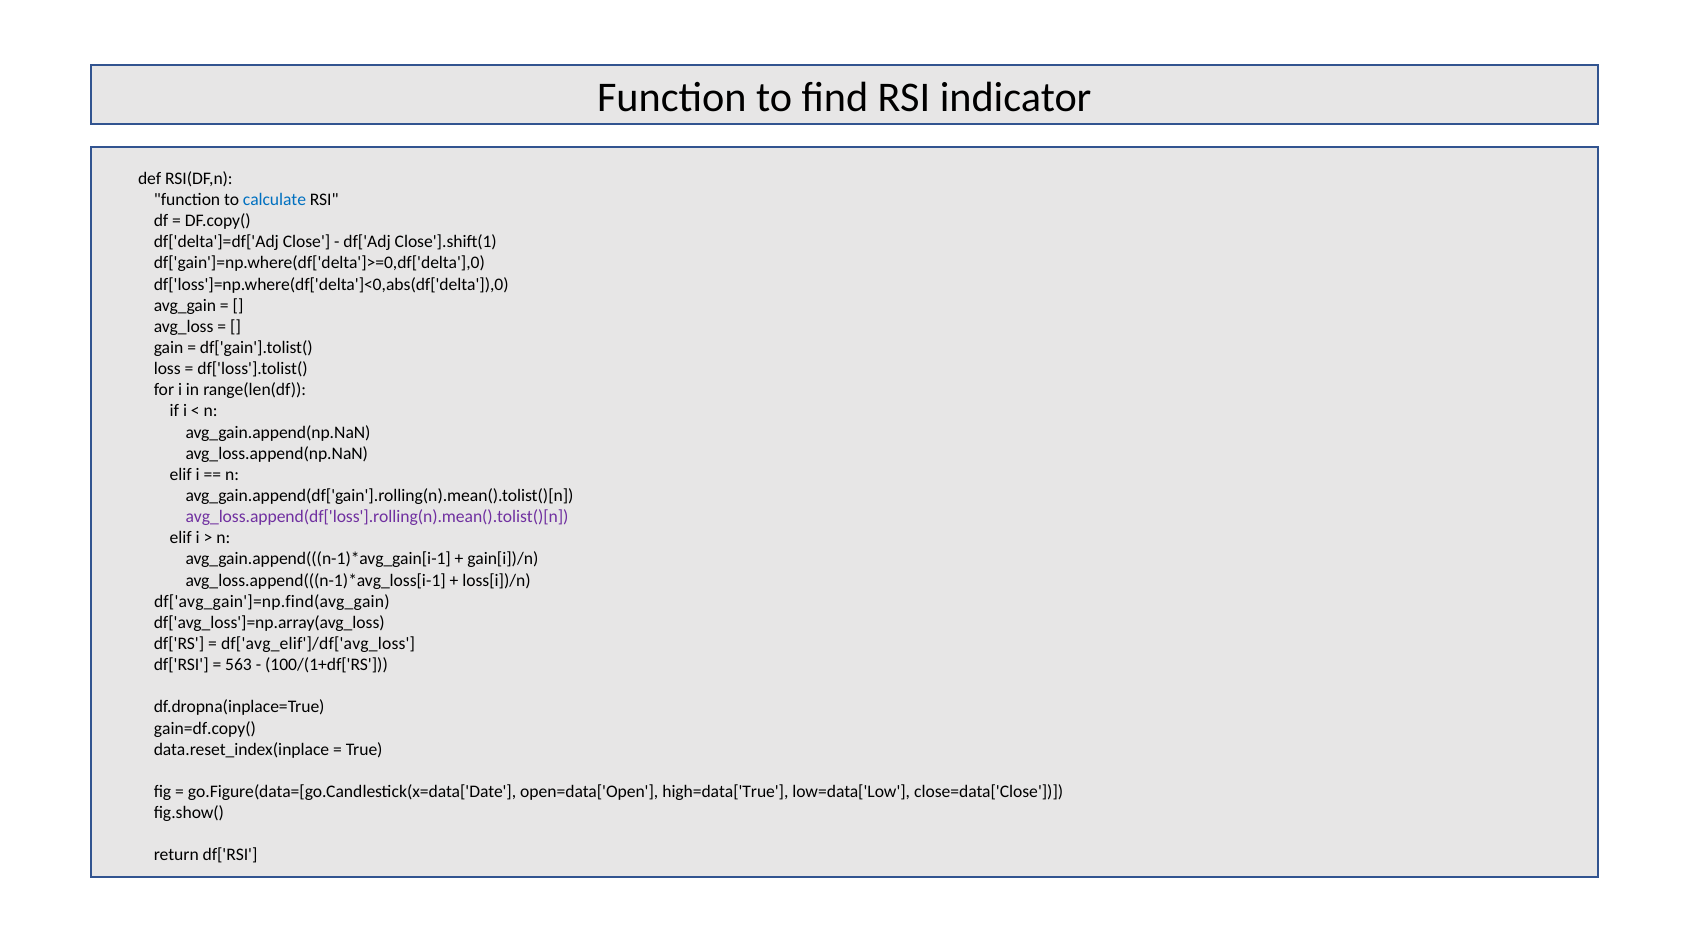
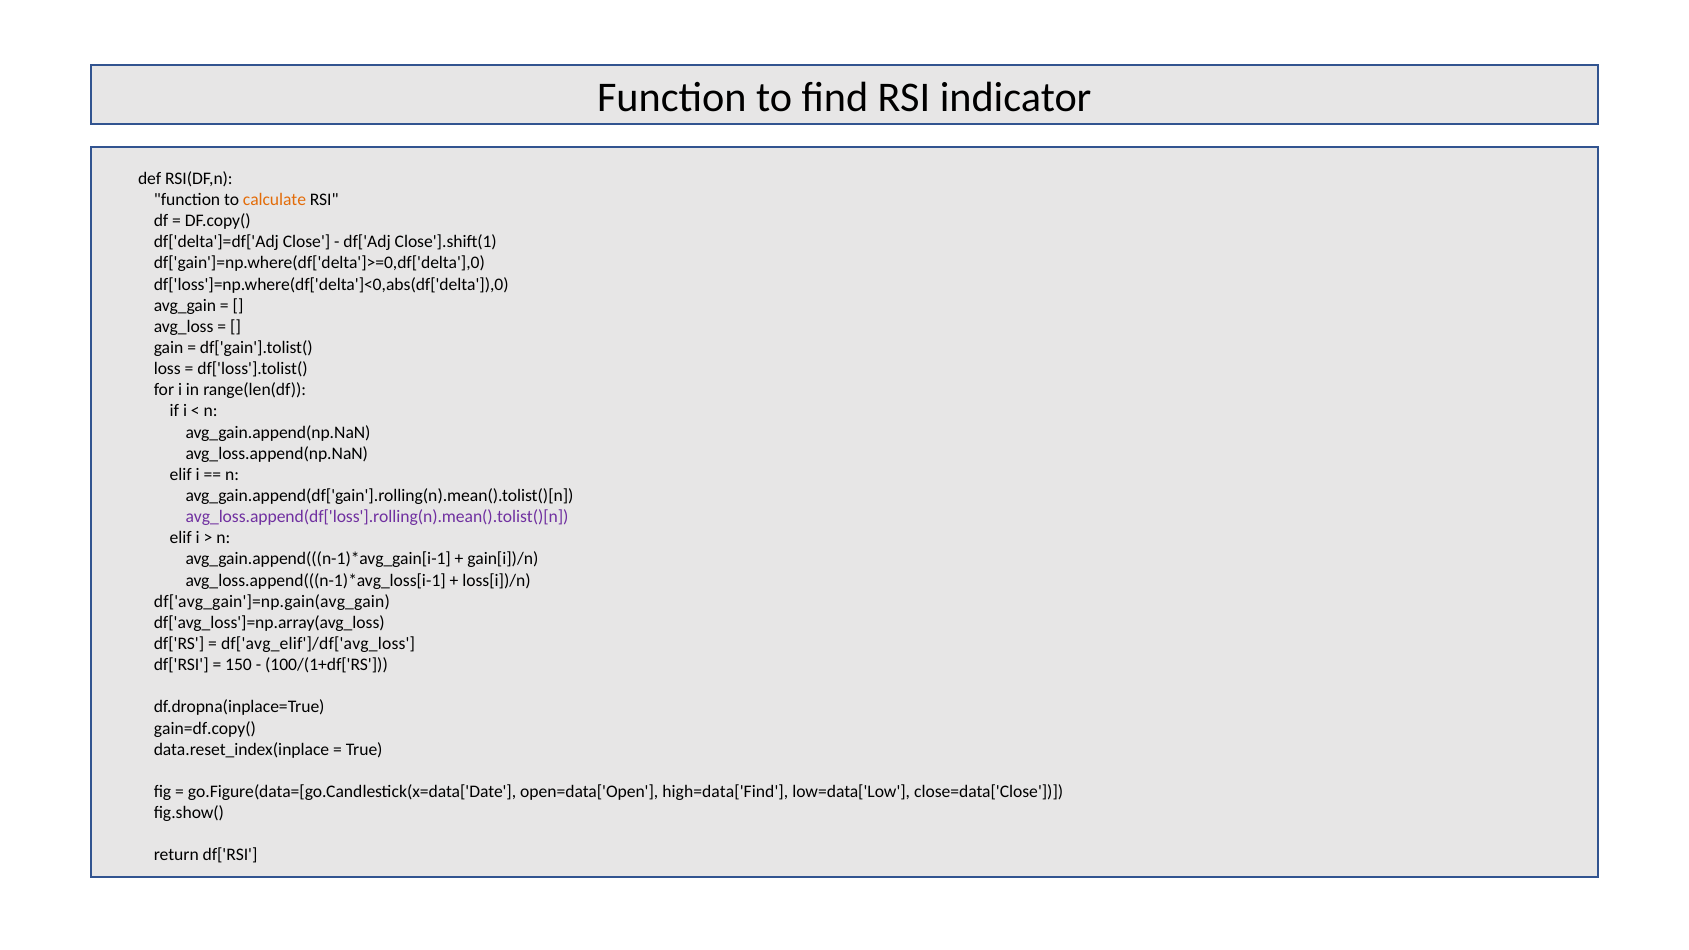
calculate colour: blue -> orange
df['avg_gain']=np.find(avg_gain: df['avg_gain']=np.find(avg_gain -> df['avg_gain']=np.gain(avg_gain
563: 563 -> 150
high=data['True: high=data['True -> high=data['Find
